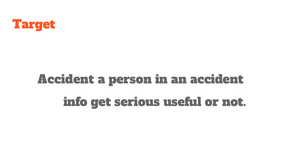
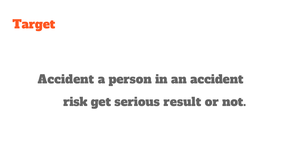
info: info -> risk
useful: useful -> result
